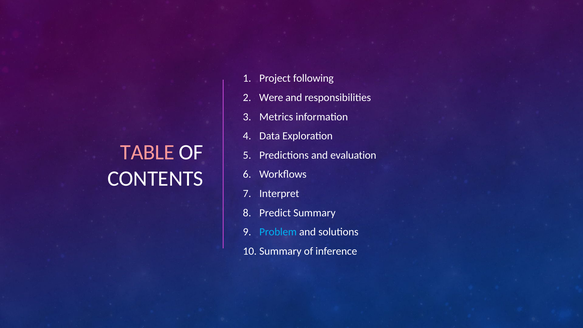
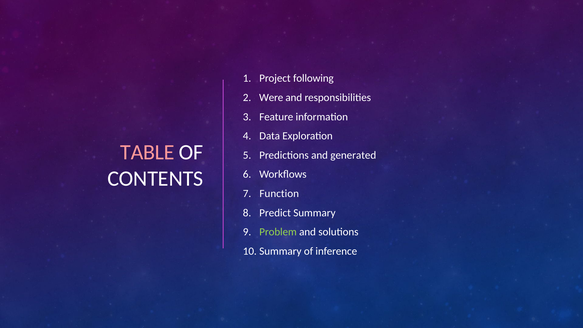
Metrics: Metrics -> Feature
evaluation: evaluation -> generated
Interpret: Interpret -> Function
Problem colour: light blue -> light green
